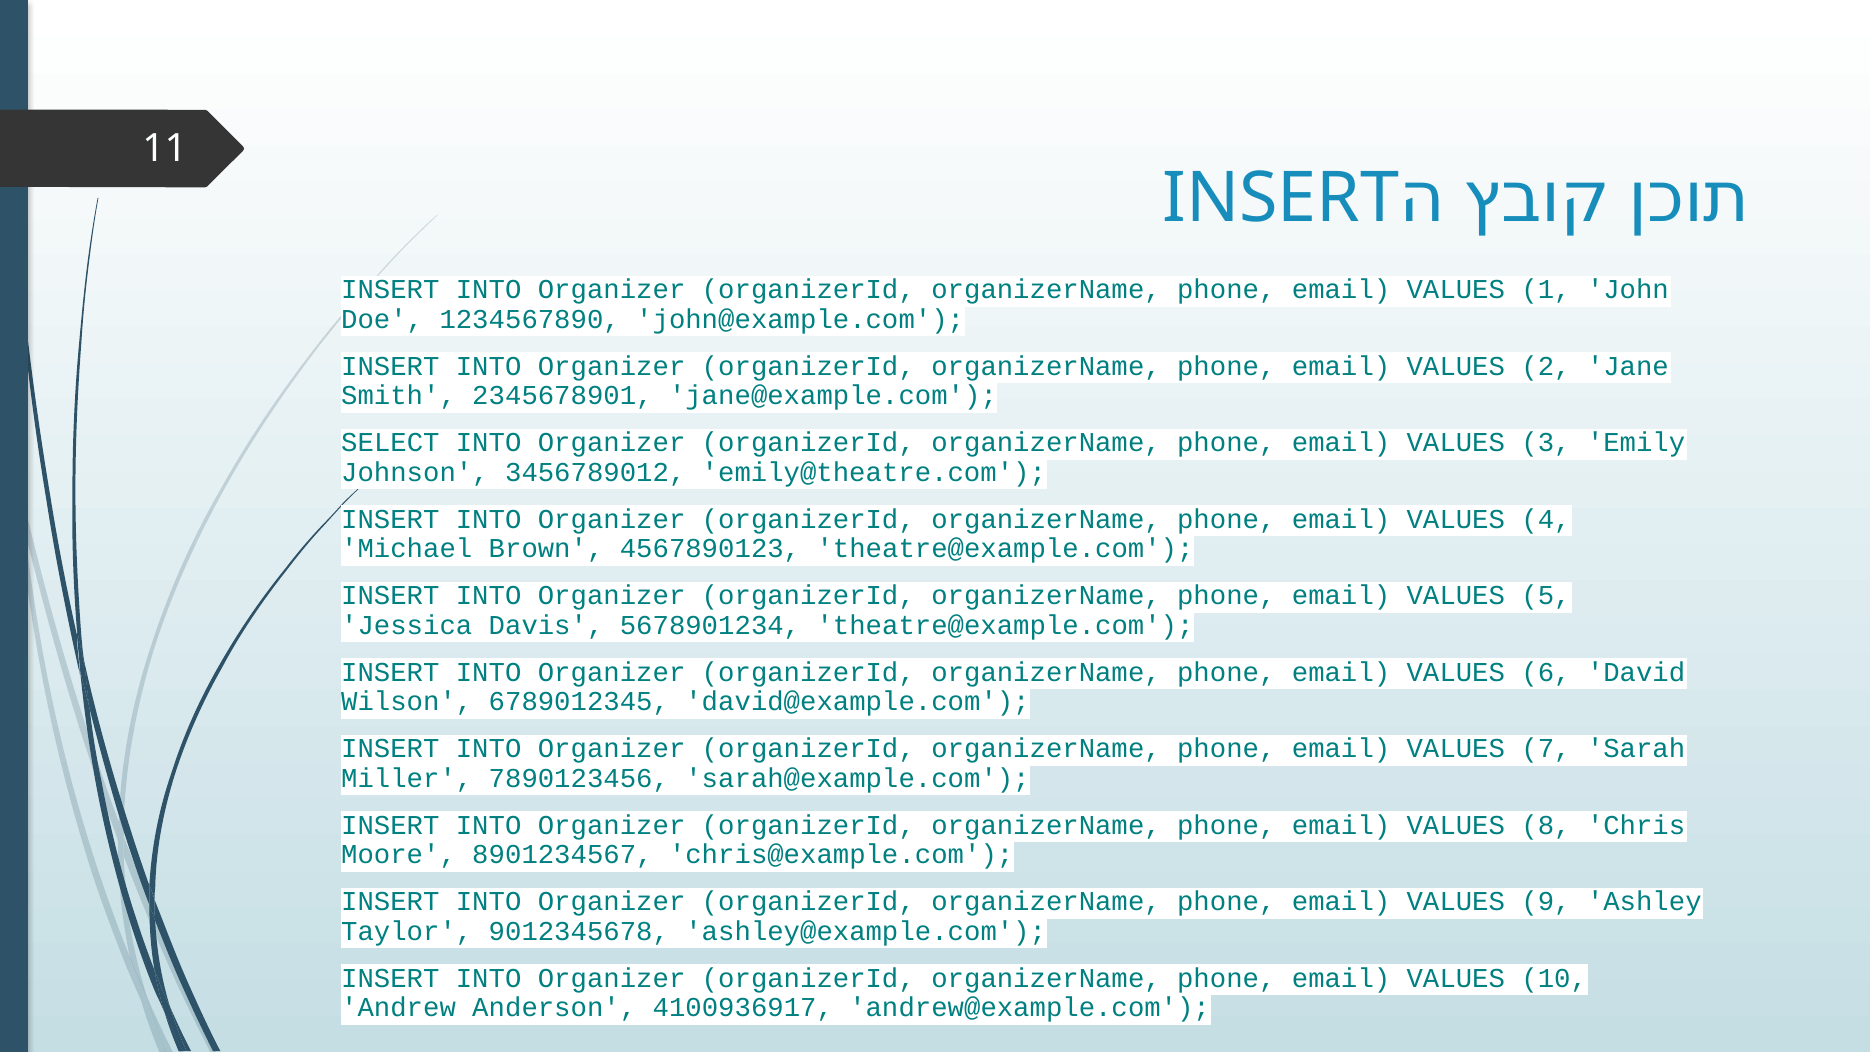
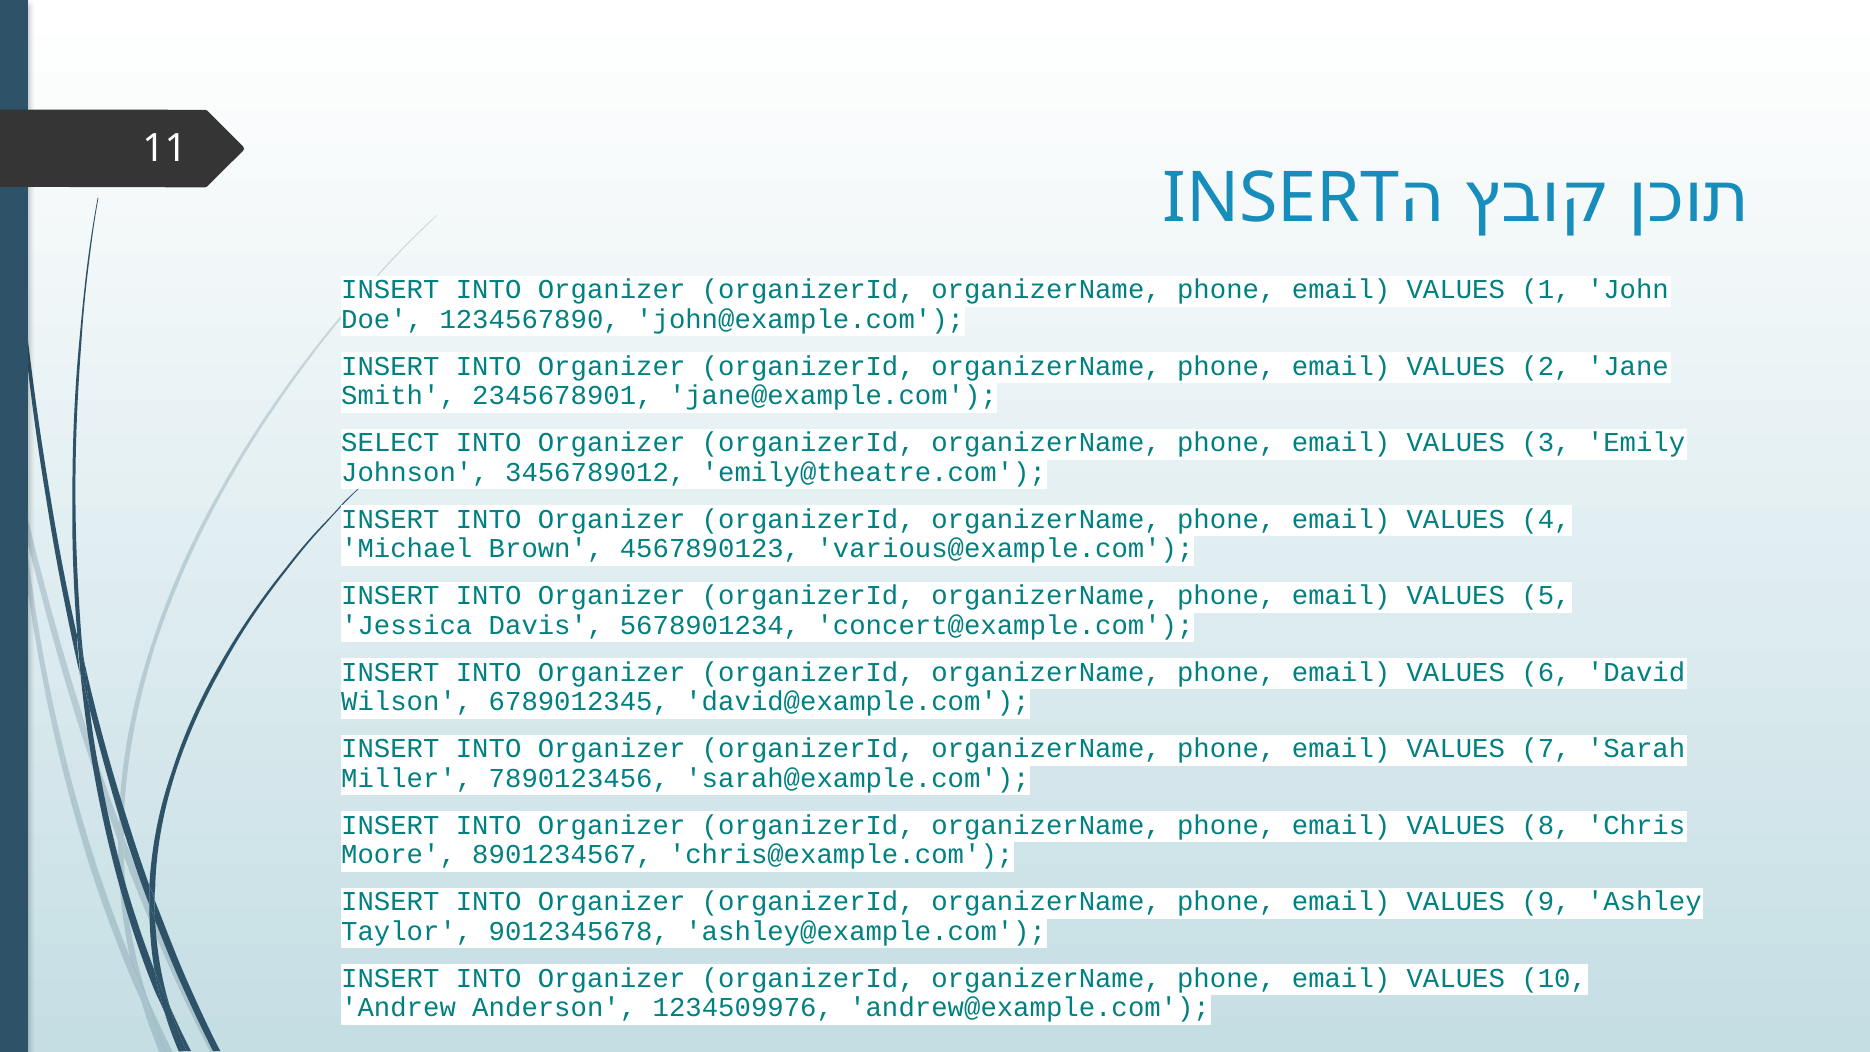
4567890123 theatre@example.com: theatre@example.com -> various@example.com
5678901234 theatre@example.com: theatre@example.com -> concert@example.com
4100936917: 4100936917 -> 1234509976
